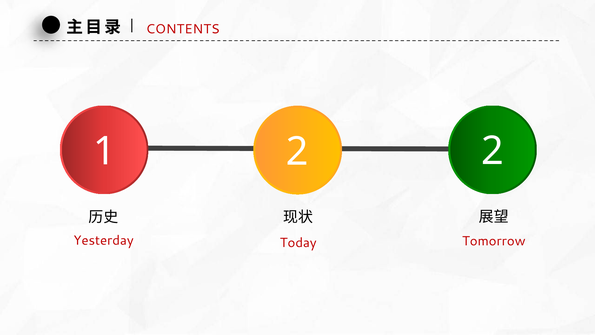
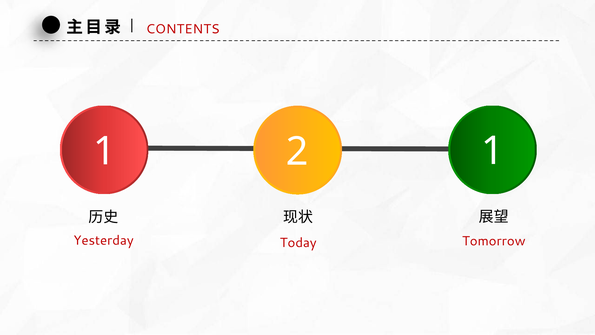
1 2: 2 -> 1
